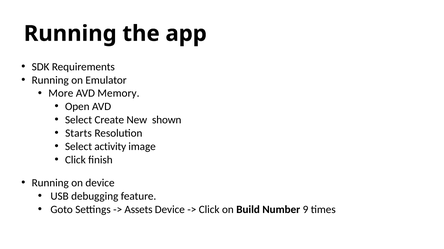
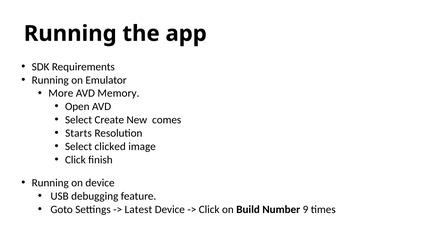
shown: shown -> comes
activity: activity -> clicked
Assets: Assets -> Latest
